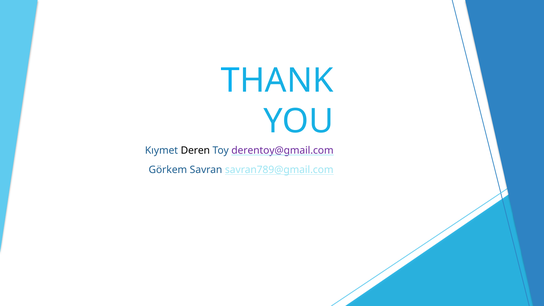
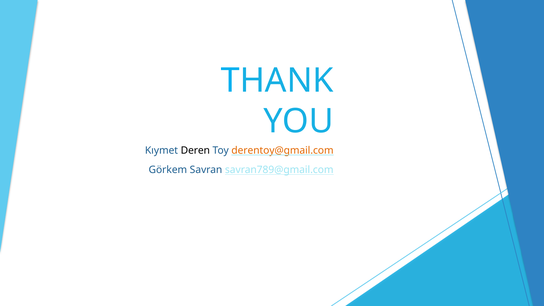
derentoy@gmail.com colour: purple -> orange
